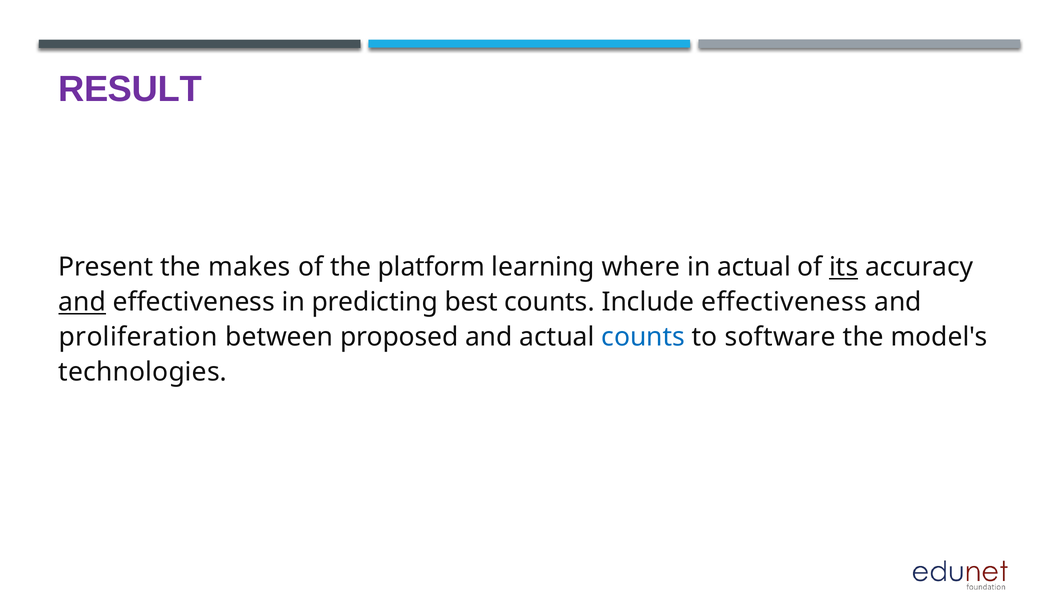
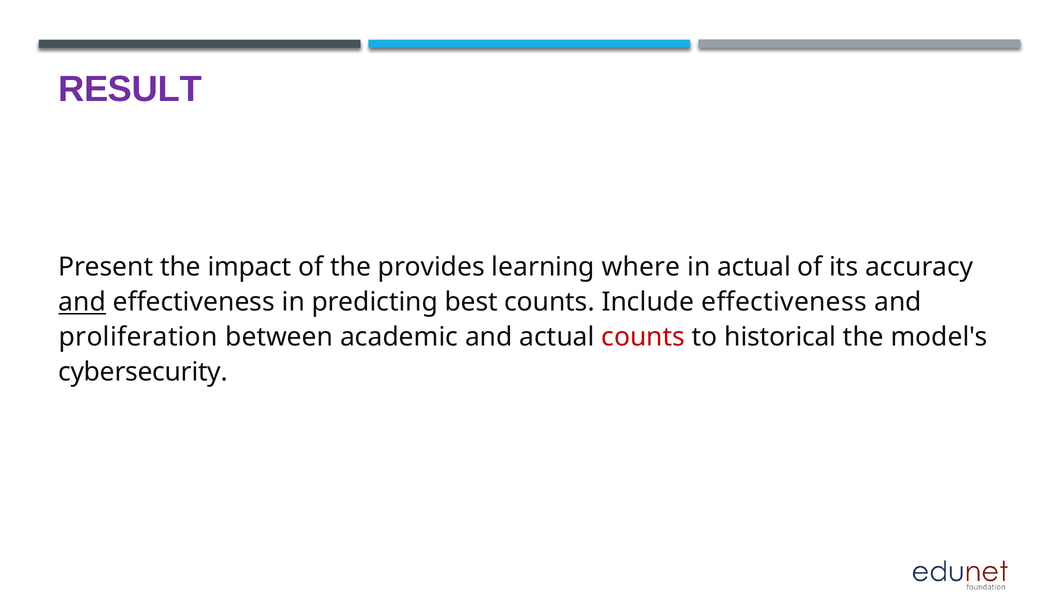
makes: makes -> impact
platform: platform -> provides
its underline: present -> none
proposed: proposed -> academic
counts at (643, 337) colour: blue -> red
software: software -> historical
technologies: technologies -> cybersecurity
